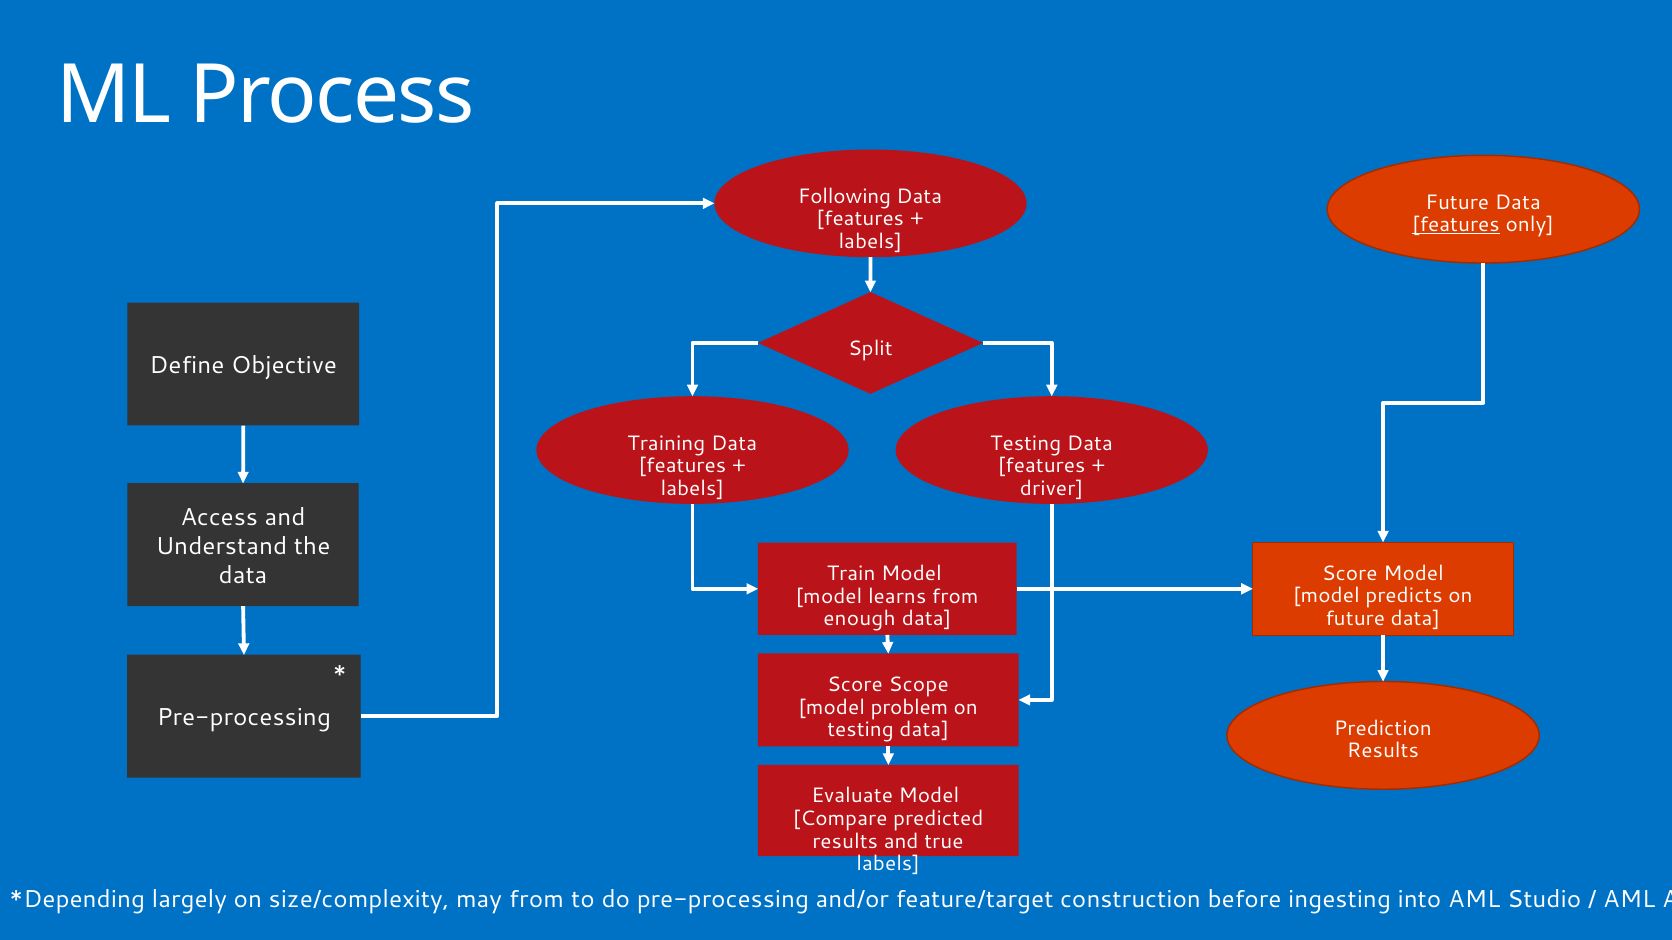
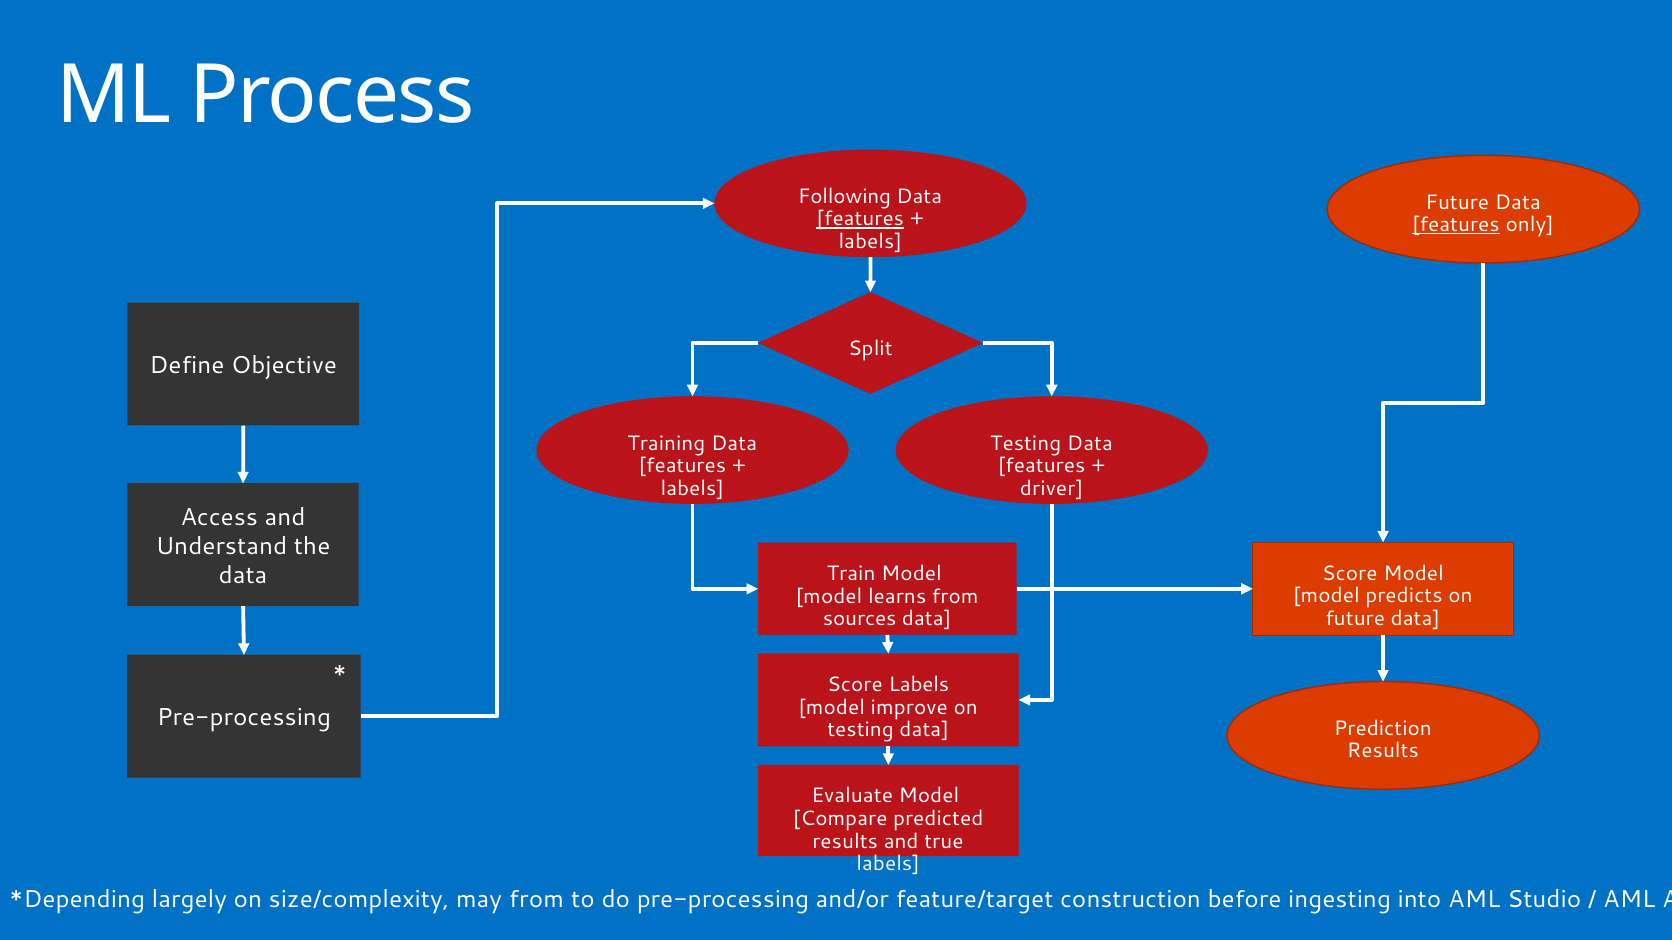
features at (860, 219) underline: none -> present
enough: enough -> sources
Score Scope: Scope -> Labels
problem: problem -> improve
